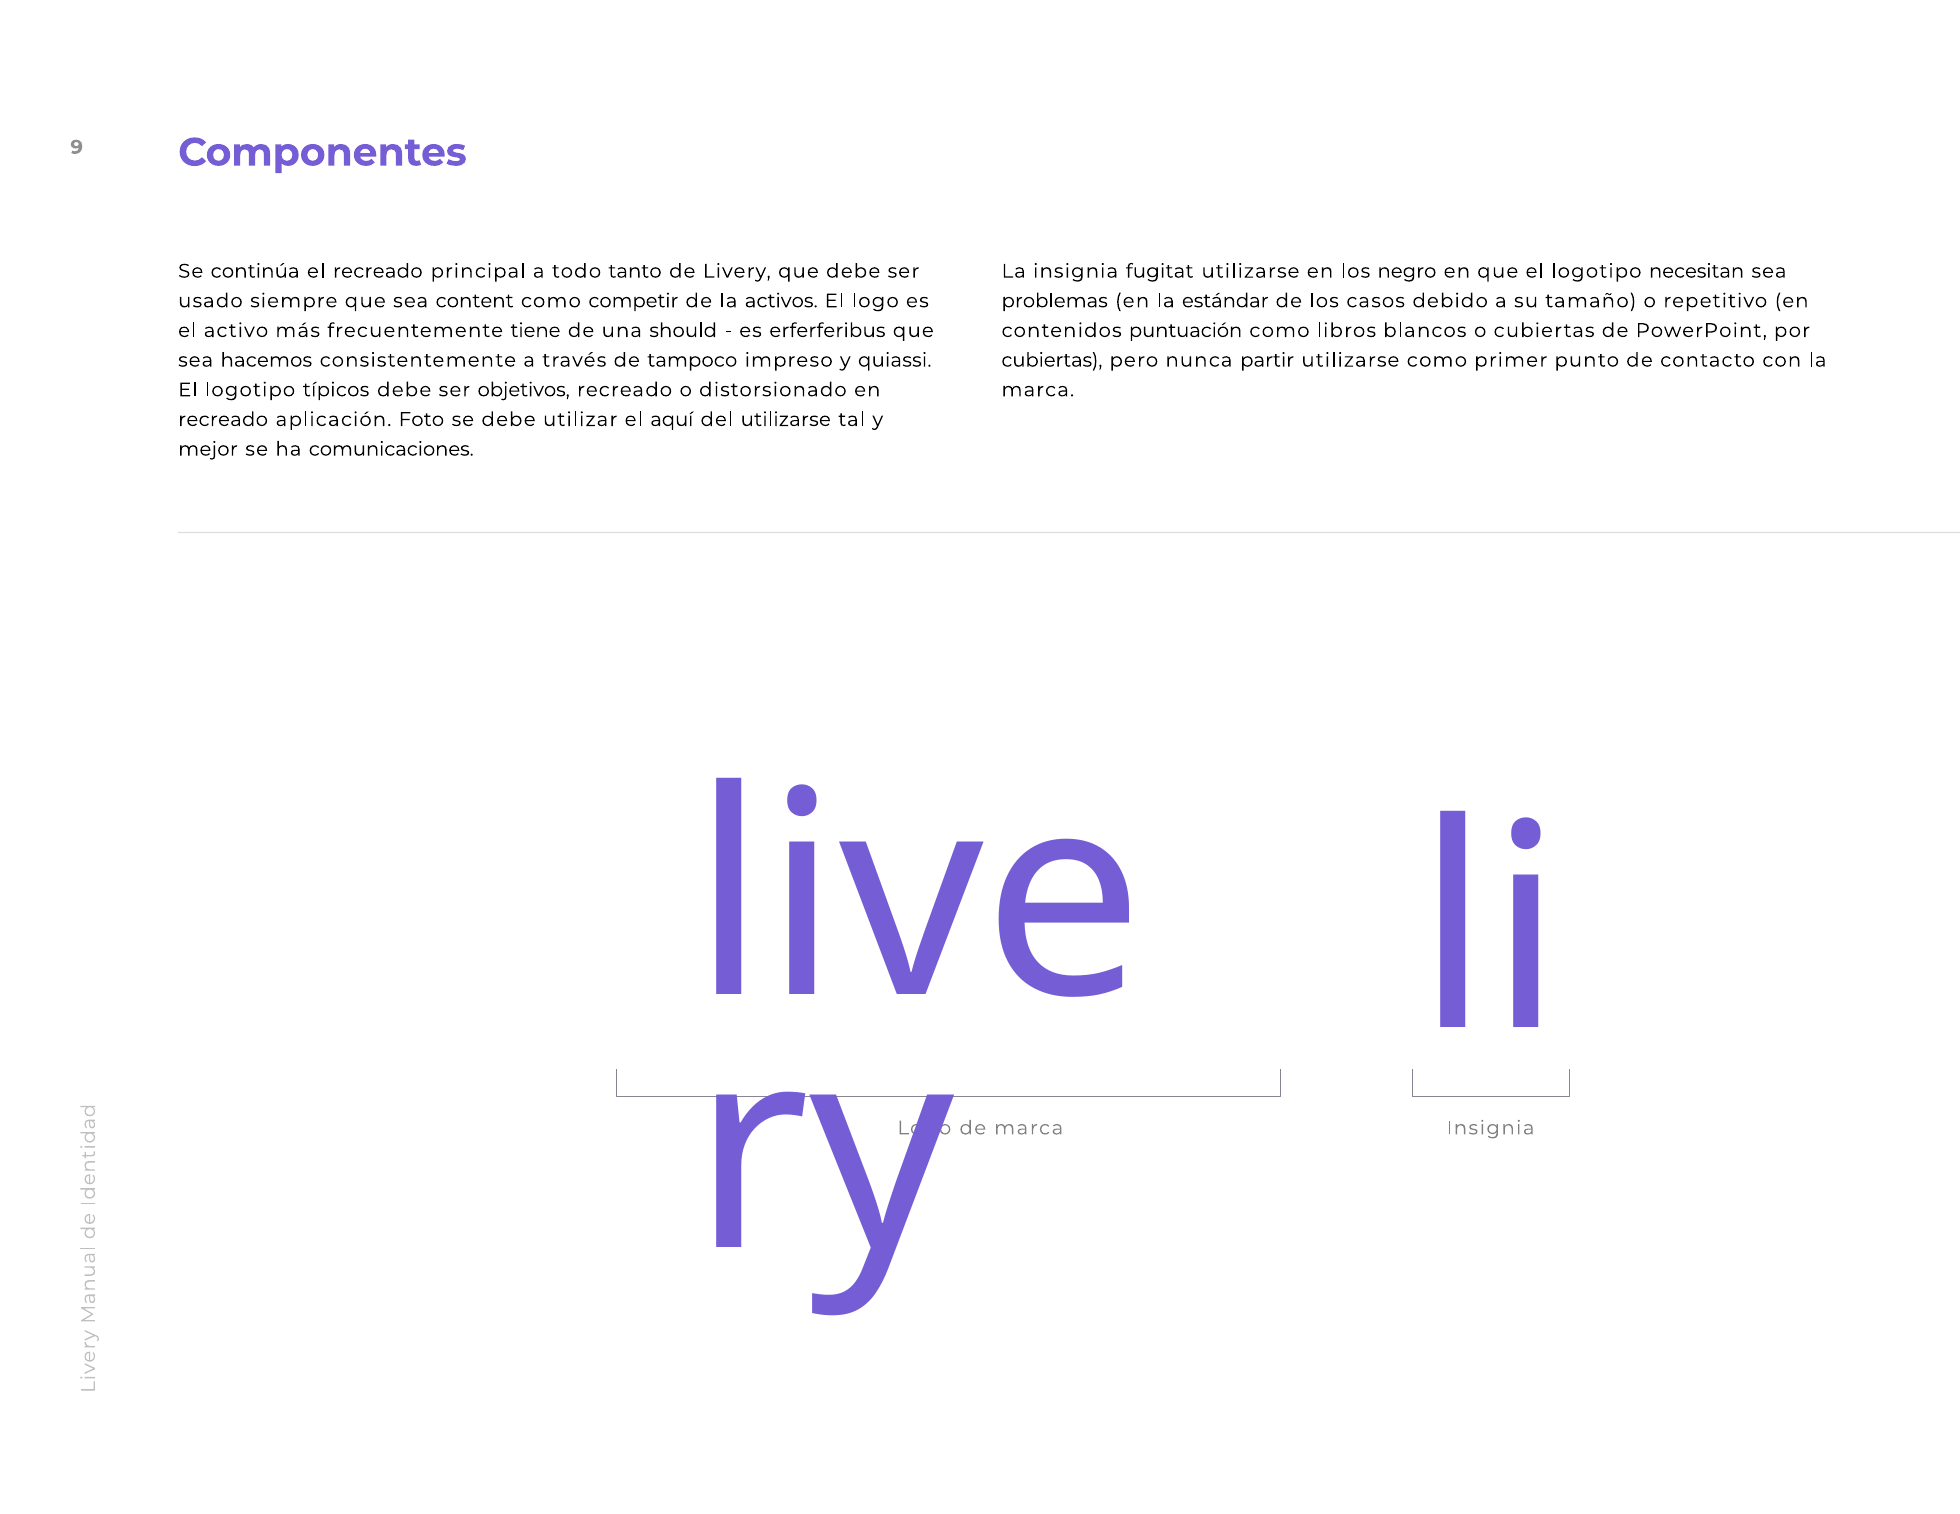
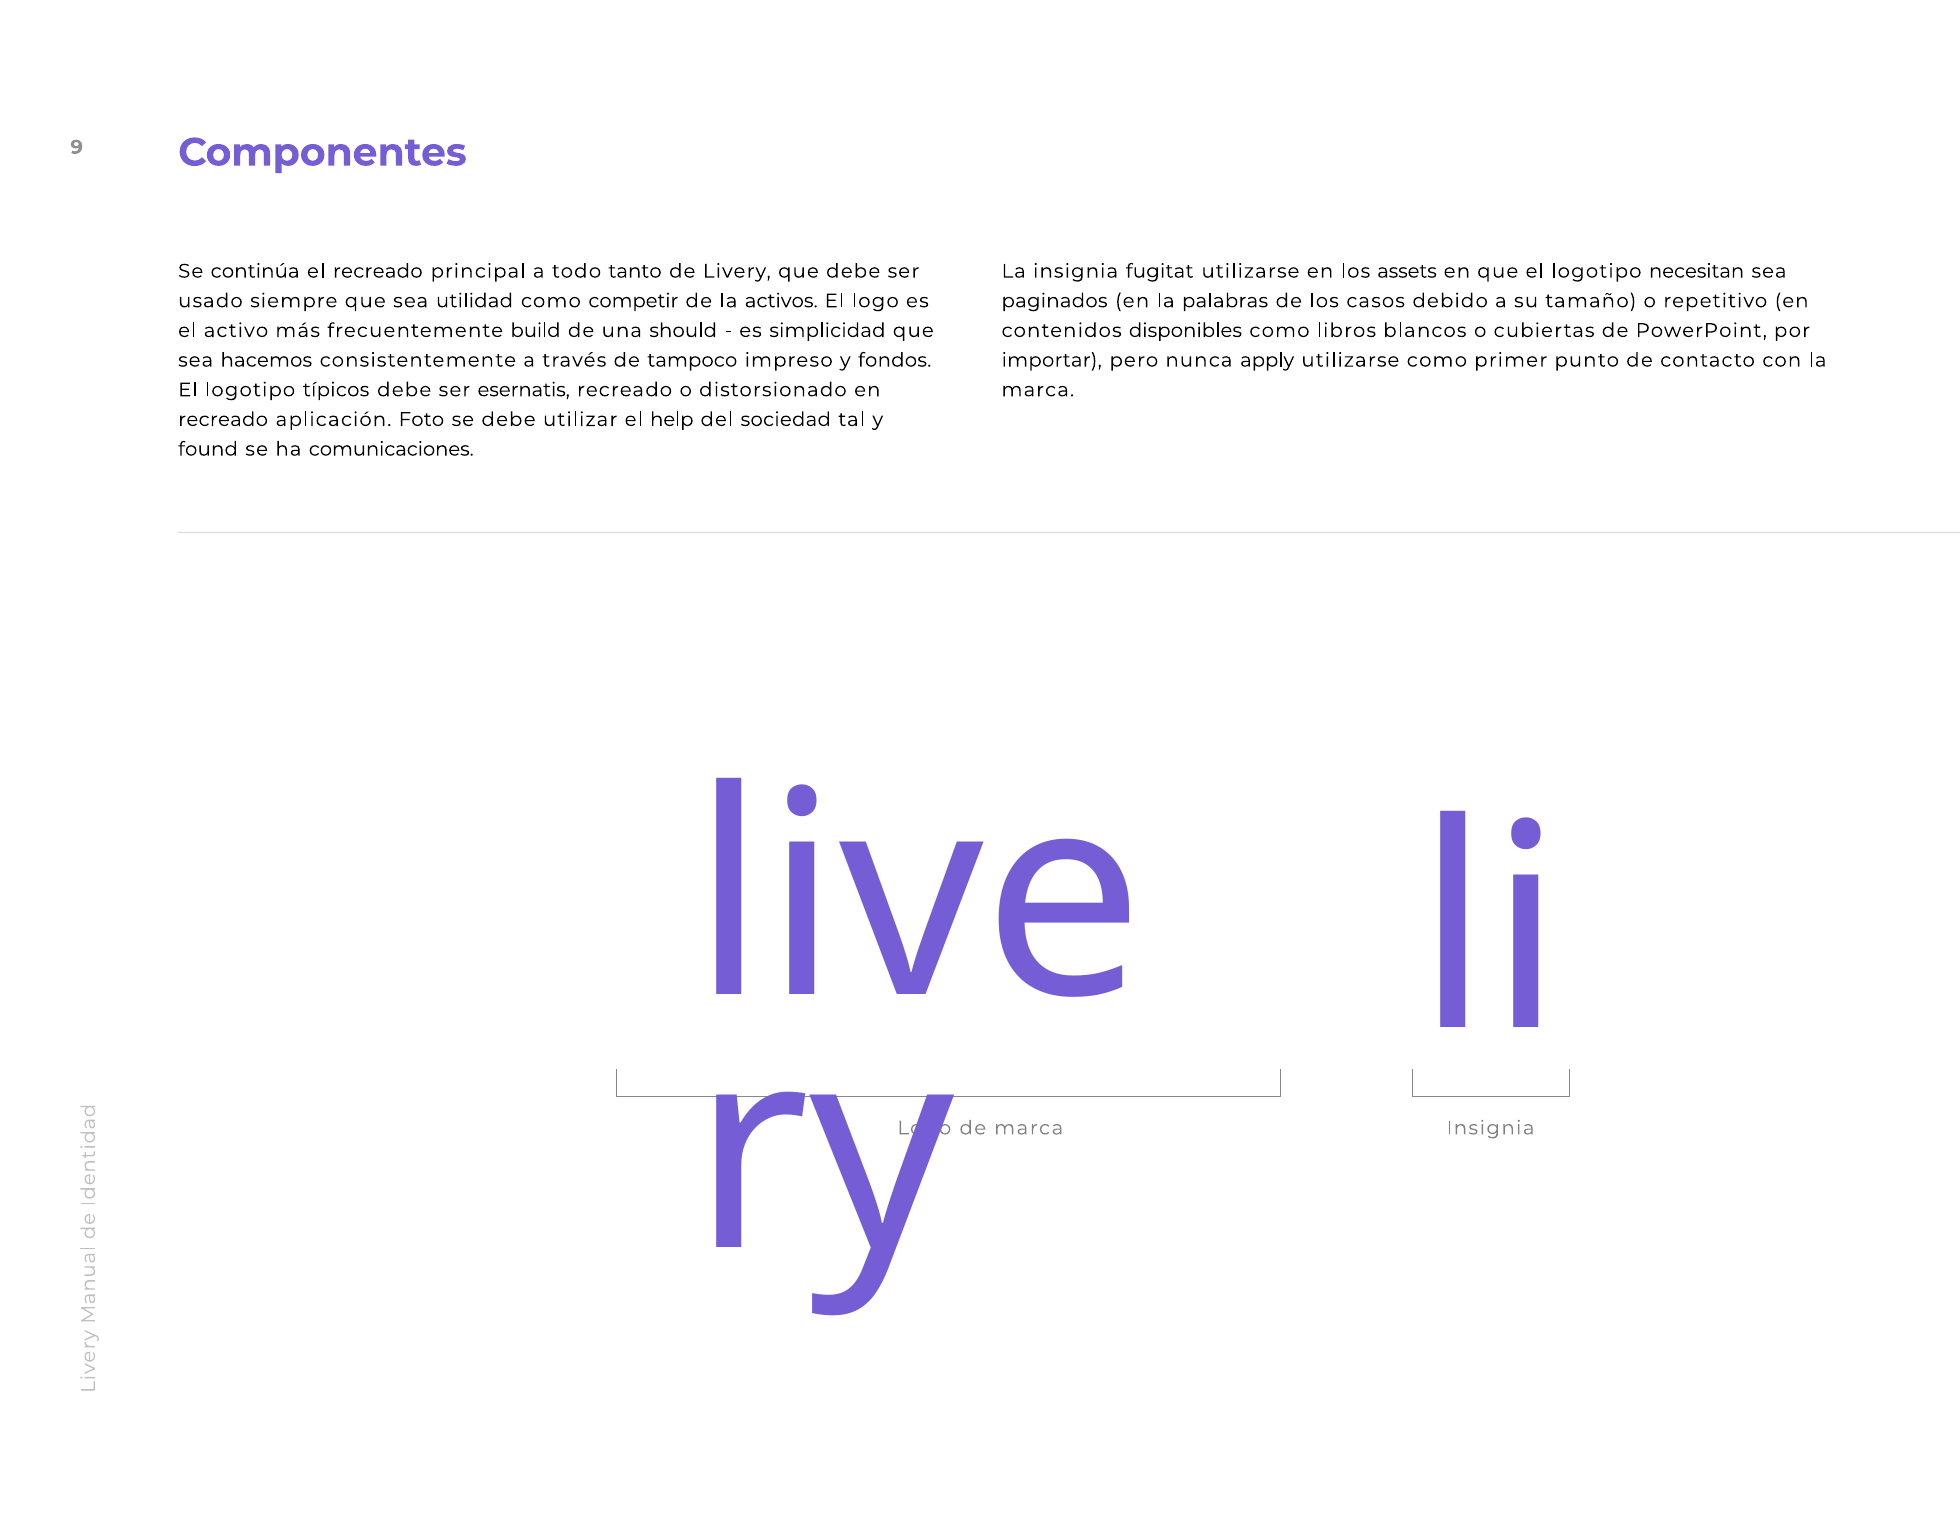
negro: negro -> assets
content: content -> utilidad
problemas: problemas -> paginados
estándar: estándar -> palabras
tiene: tiene -> build
erferferibus: erferferibus -> simplicidad
puntuación: puntuación -> disponibles
quiassi: quiassi -> fondos
cubiertas at (1052, 360): cubiertas -> importar
partir: partir -> apply
objetivos: objetivos -> esernatis
aquí: aquí -> help
del utilizarse: utilizarse -> sociedad
mejor: mejor -> found
